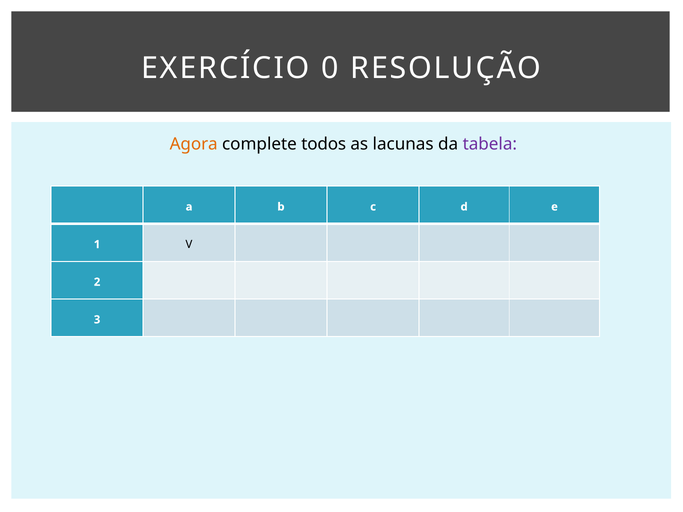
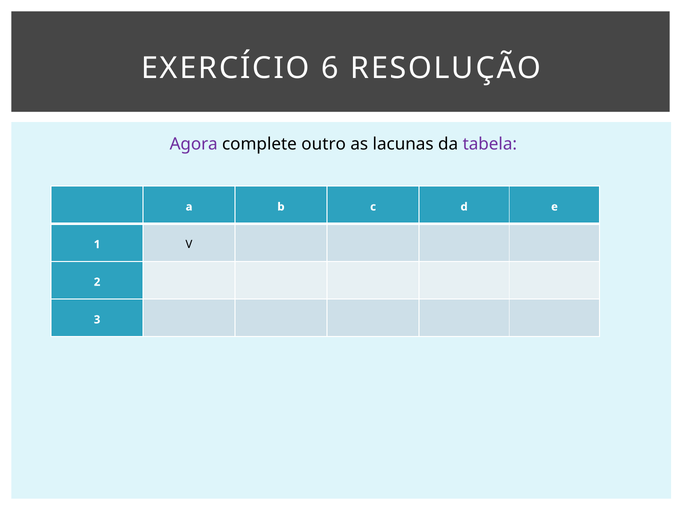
0: 0 -> 6
Agora colour: orange -> purple
todos: todos -> outro
